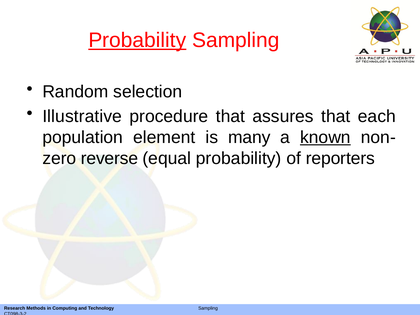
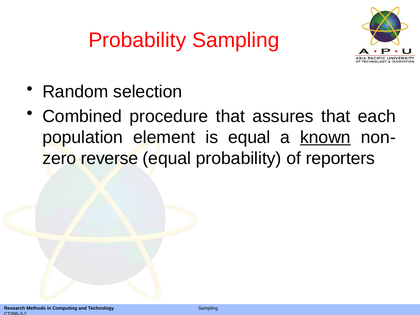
Probability at (137, 40) underline: present -> none
Illustrative: Illustrative -> Combined
is many: many -> equal
